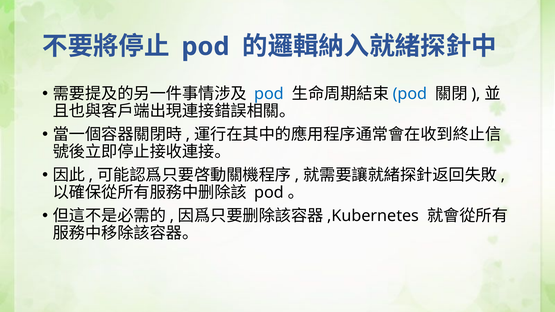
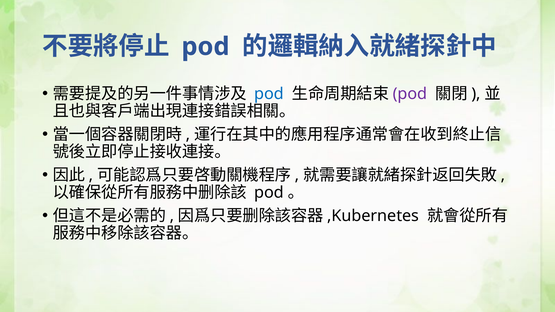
pod at (410, 94) colour: blue -> purple
